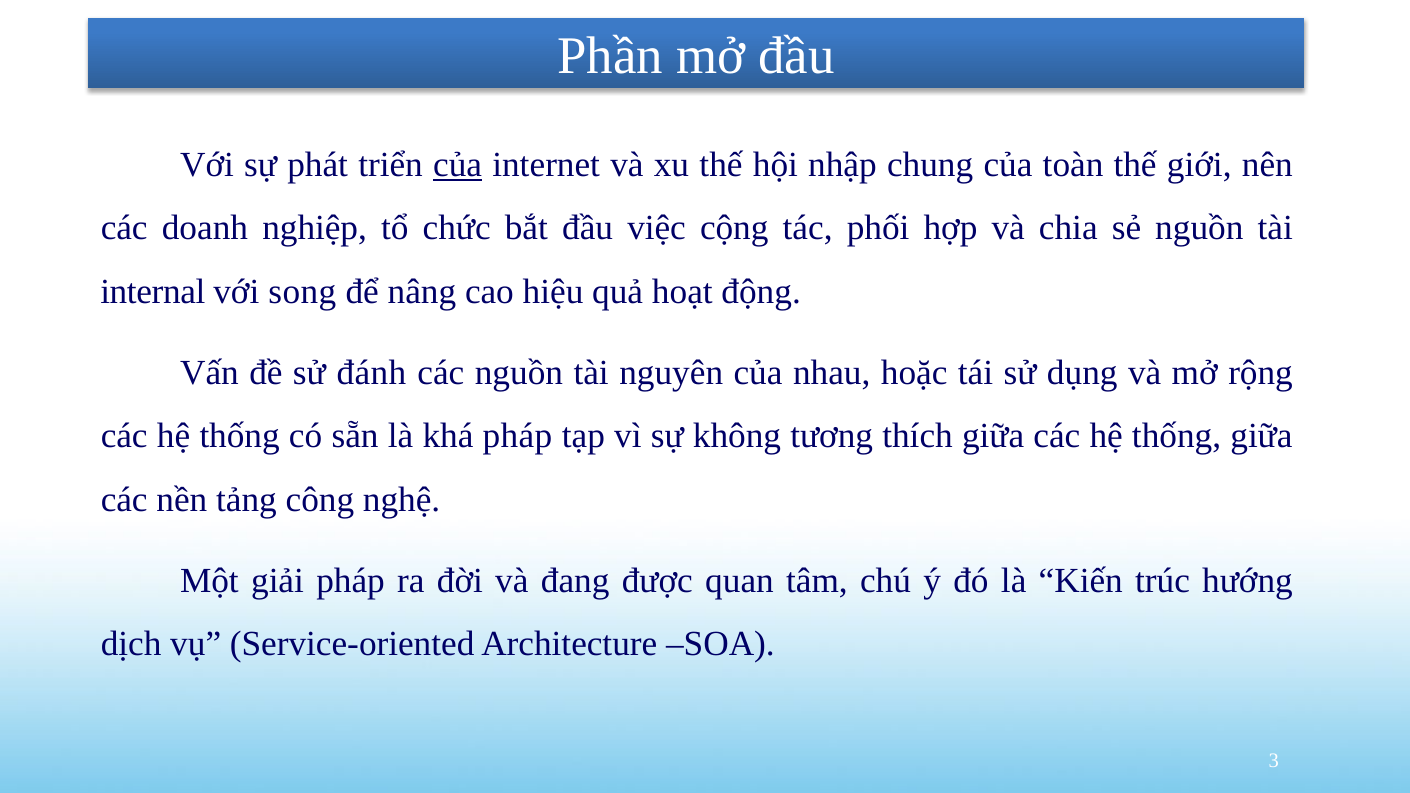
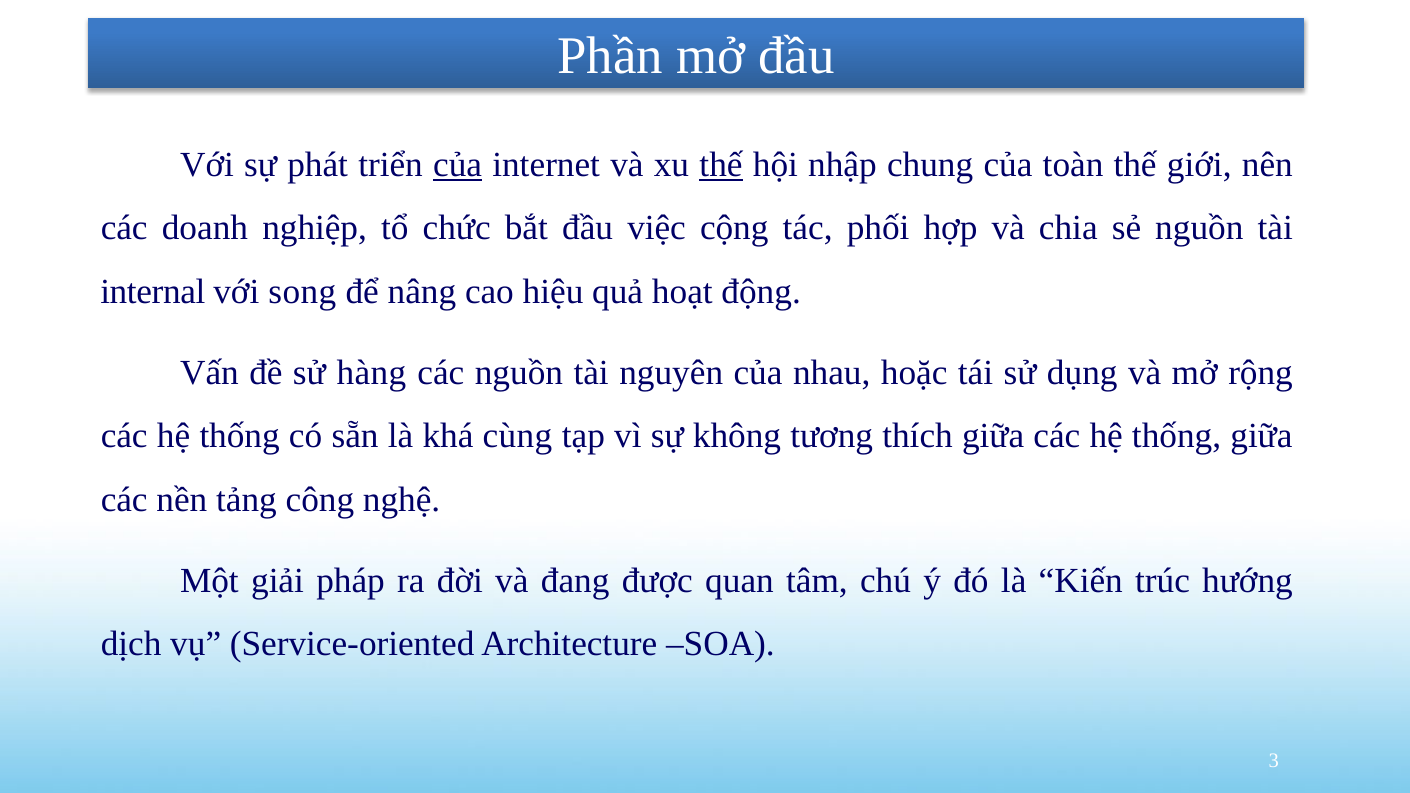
thế at (721, 165) underline: none -> present
đánh: đánh -> hàng
khá pháp: pháp -> cùng
